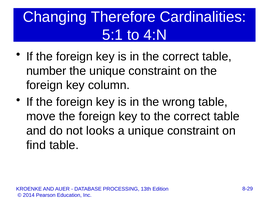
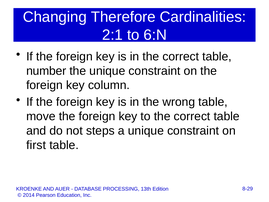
5:1: 5:1 -> 2:1
4:N: 4:N -> 6:N
looks: looks -> steps
find: find -> first
